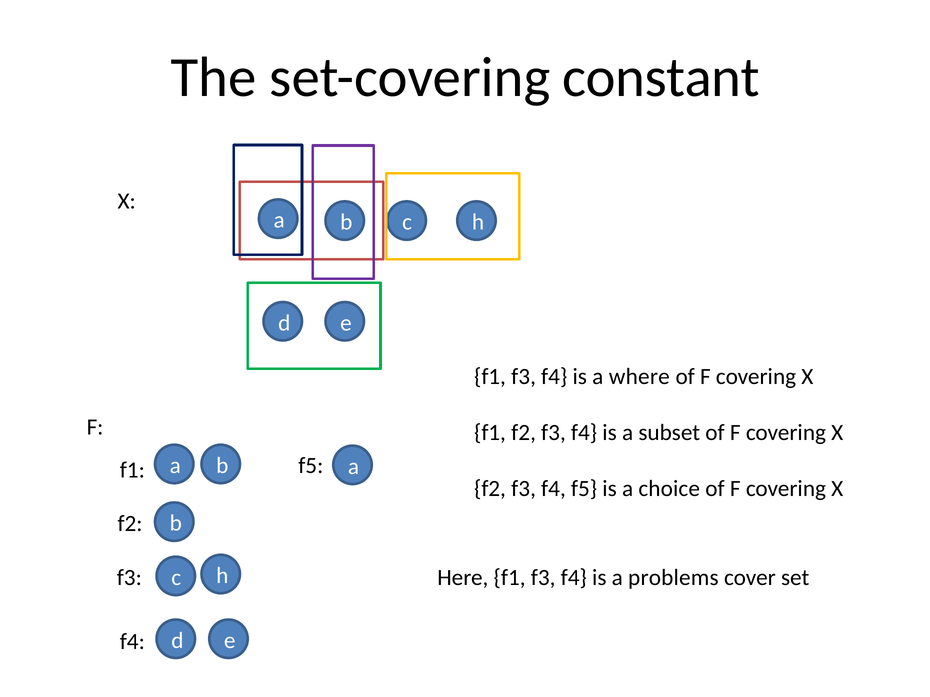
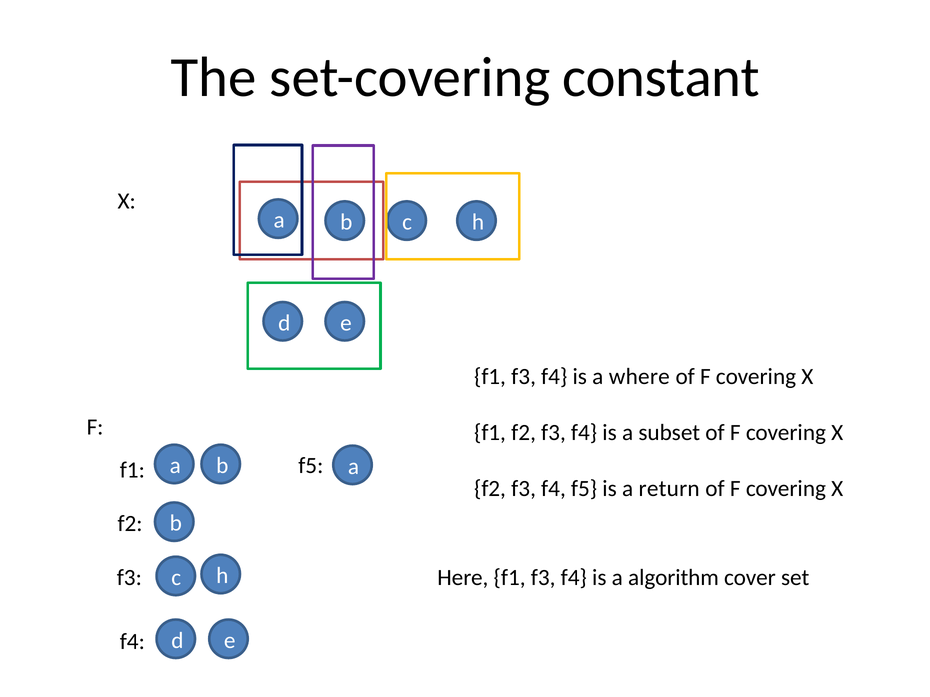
choice: choice -> return
problems: problems -> algorithm
